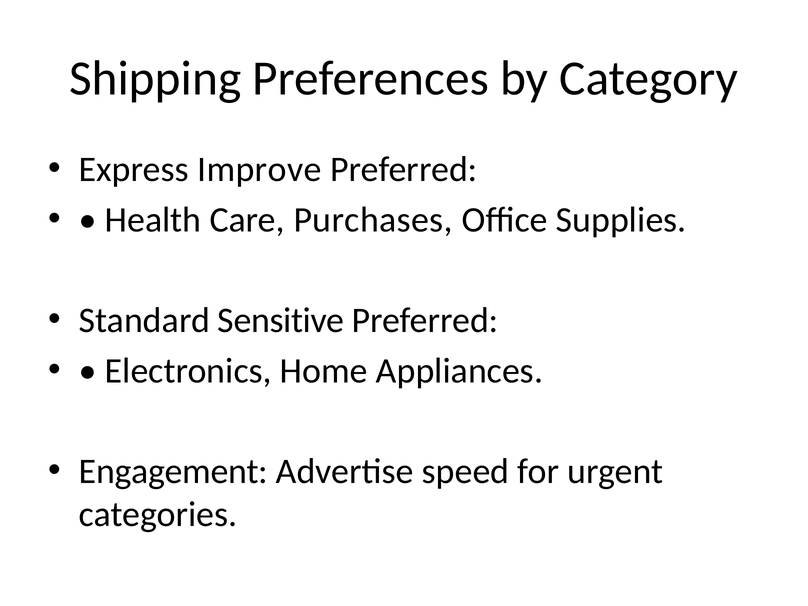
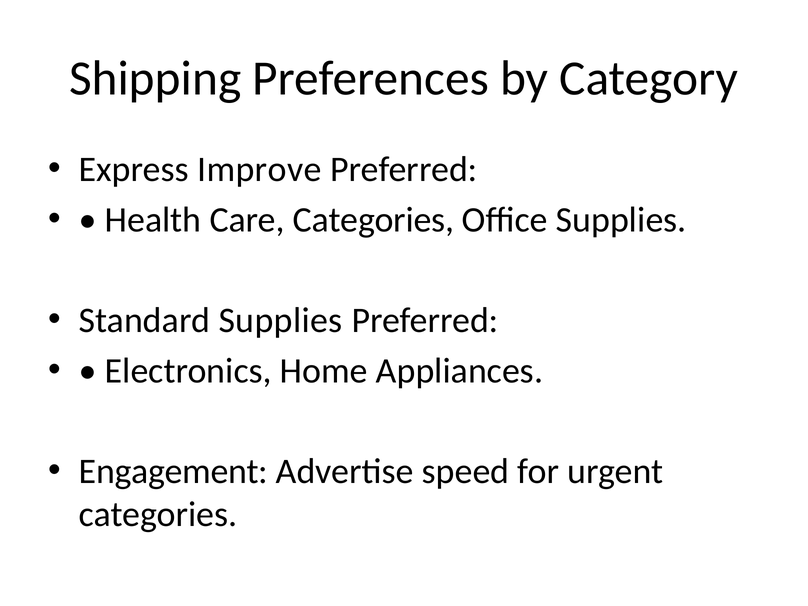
Care Purchases: Purchases -> Categories
Standard Sensitive: Sensitive -> Supplies
